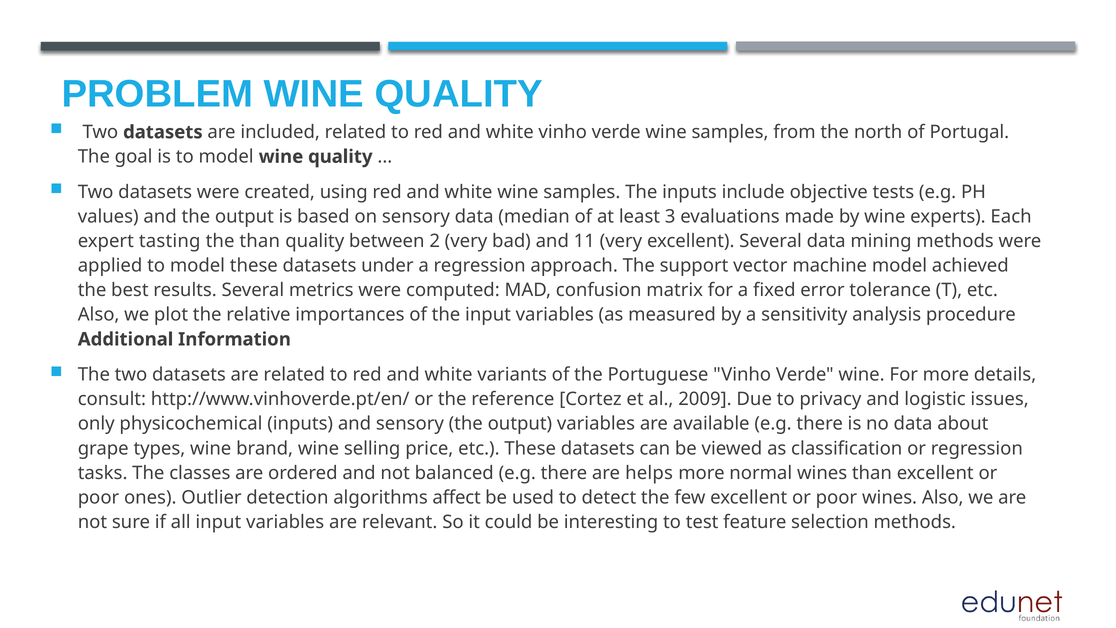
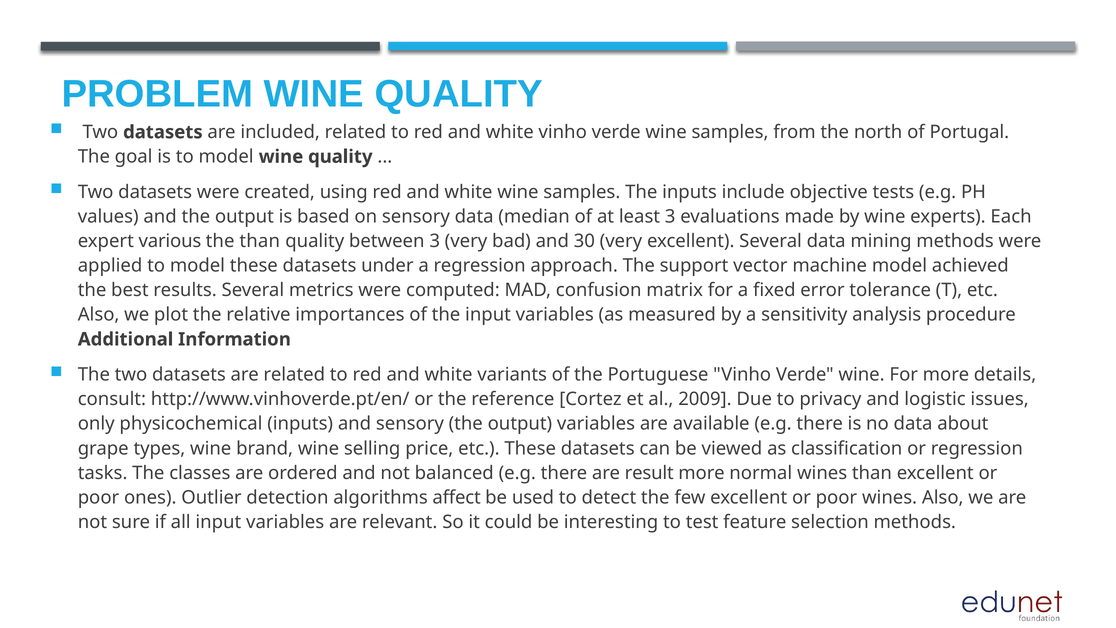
tasting: tasting -> various
between 2: 2 -> 3
11: 11 -> 30
helps: helps -> result
